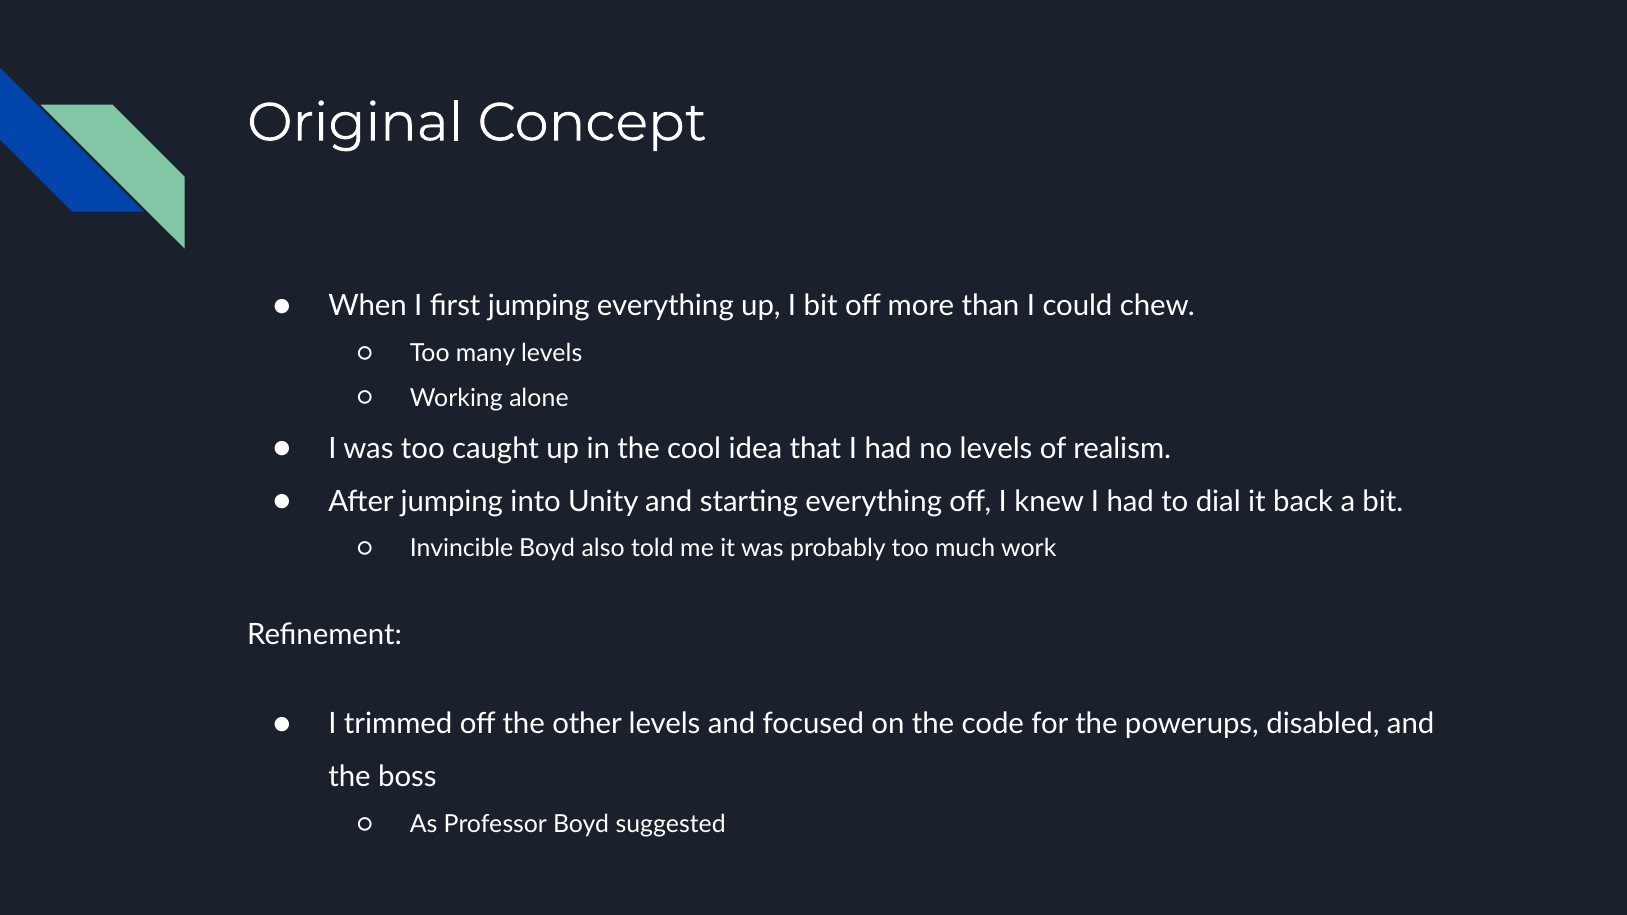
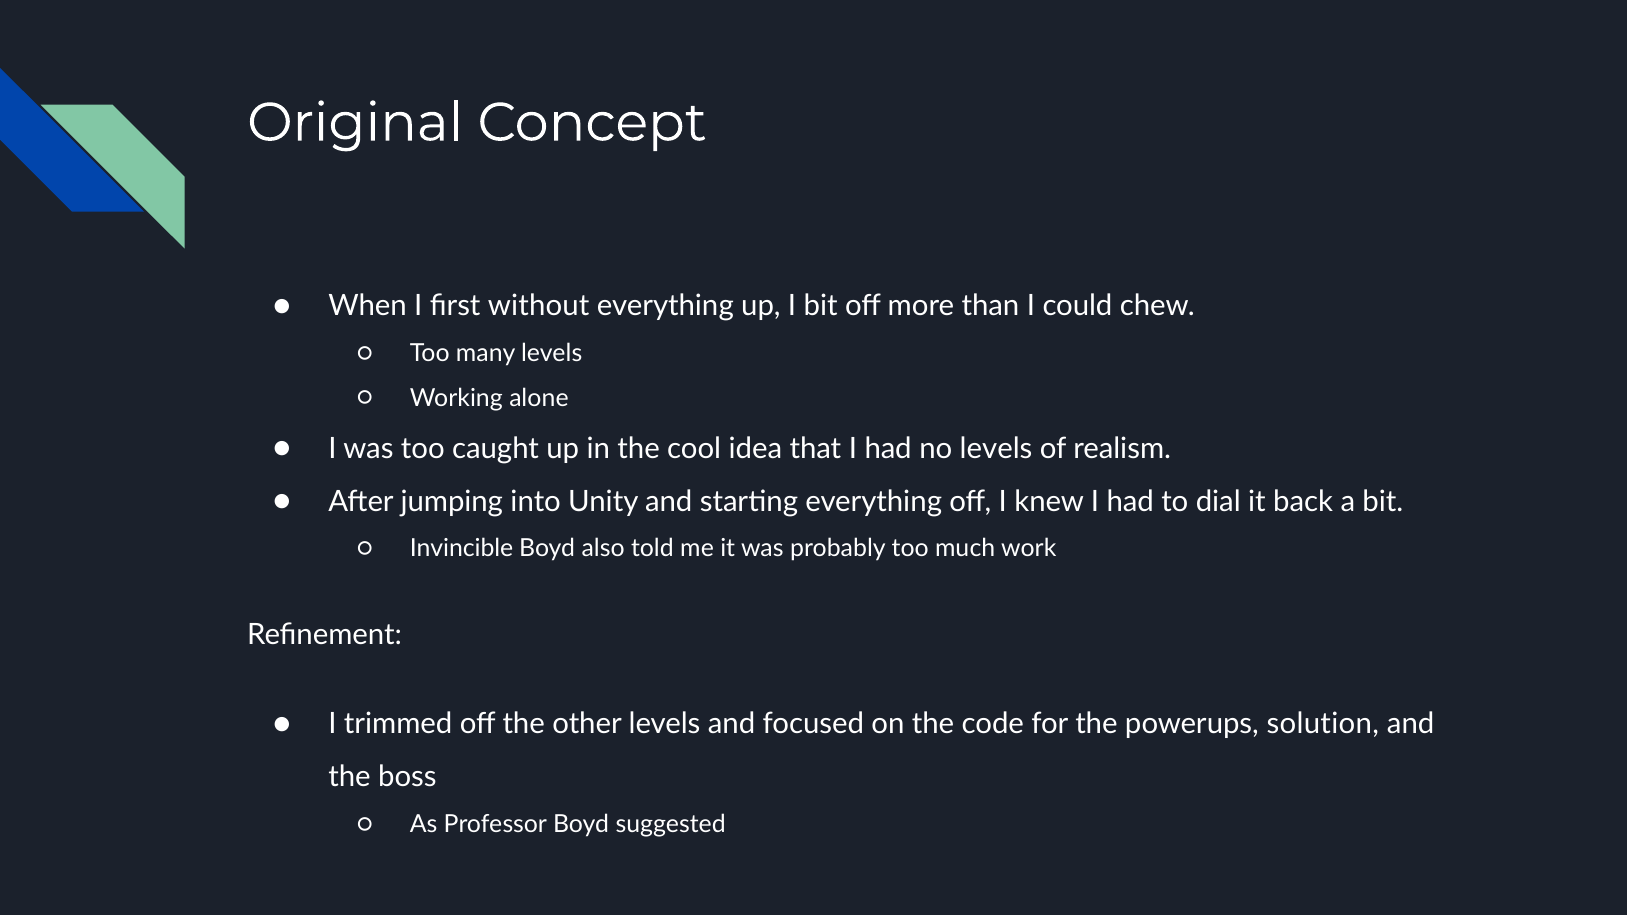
first jumping: jumping -> without
disabled: disabled -> solution
